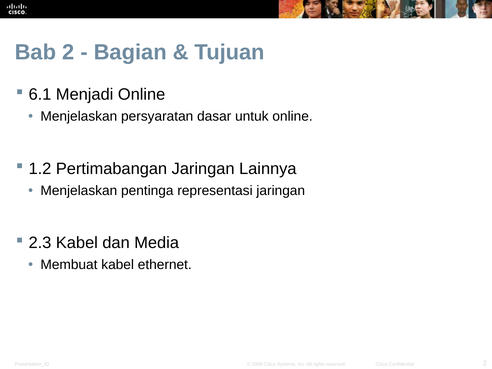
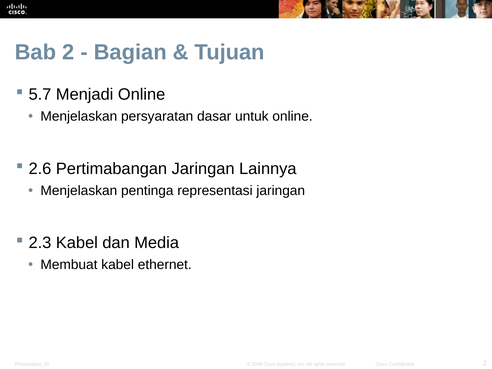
6.1: 6.1 -> 5.7
1.2: 1.2 -> 2.6
